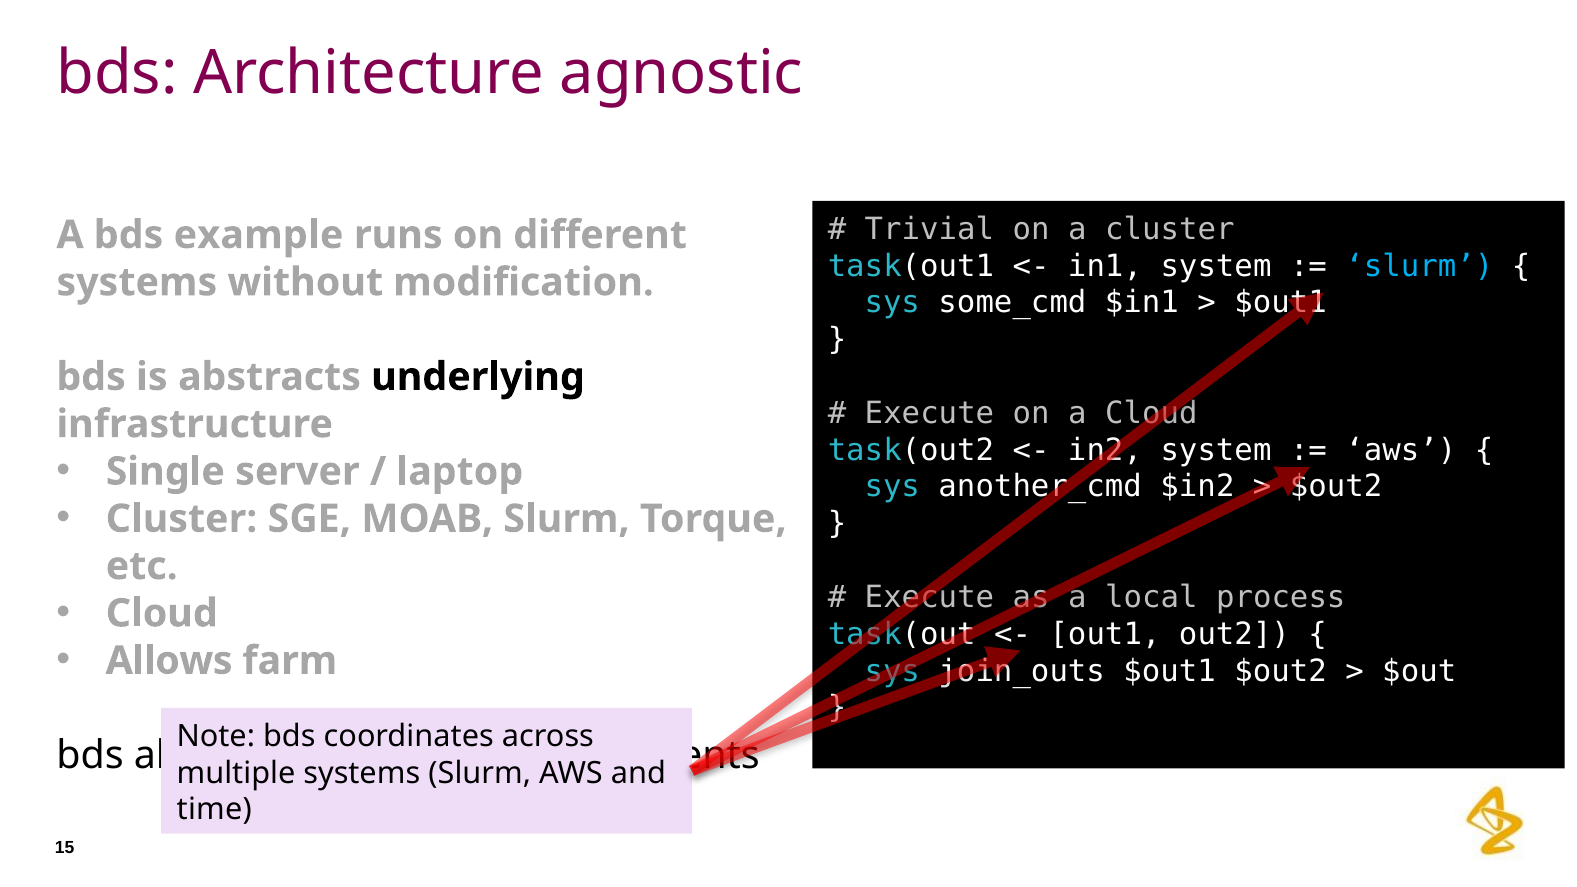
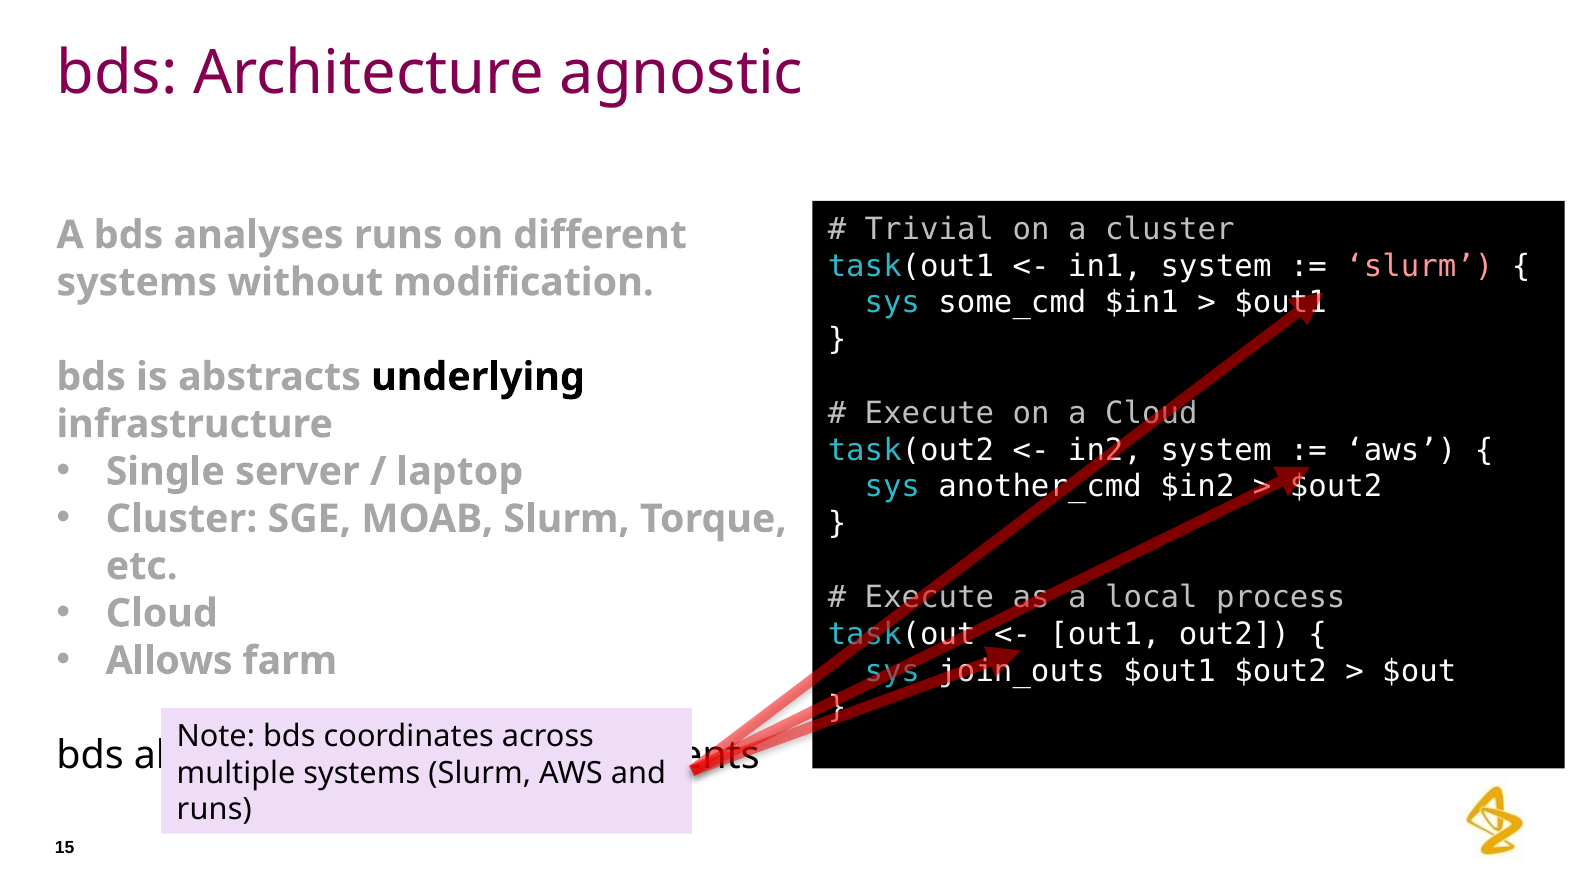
example: example -> analyses
slurm at (1419, 266) colour: light blue -> pink
time at (214, 810): time -> runs
